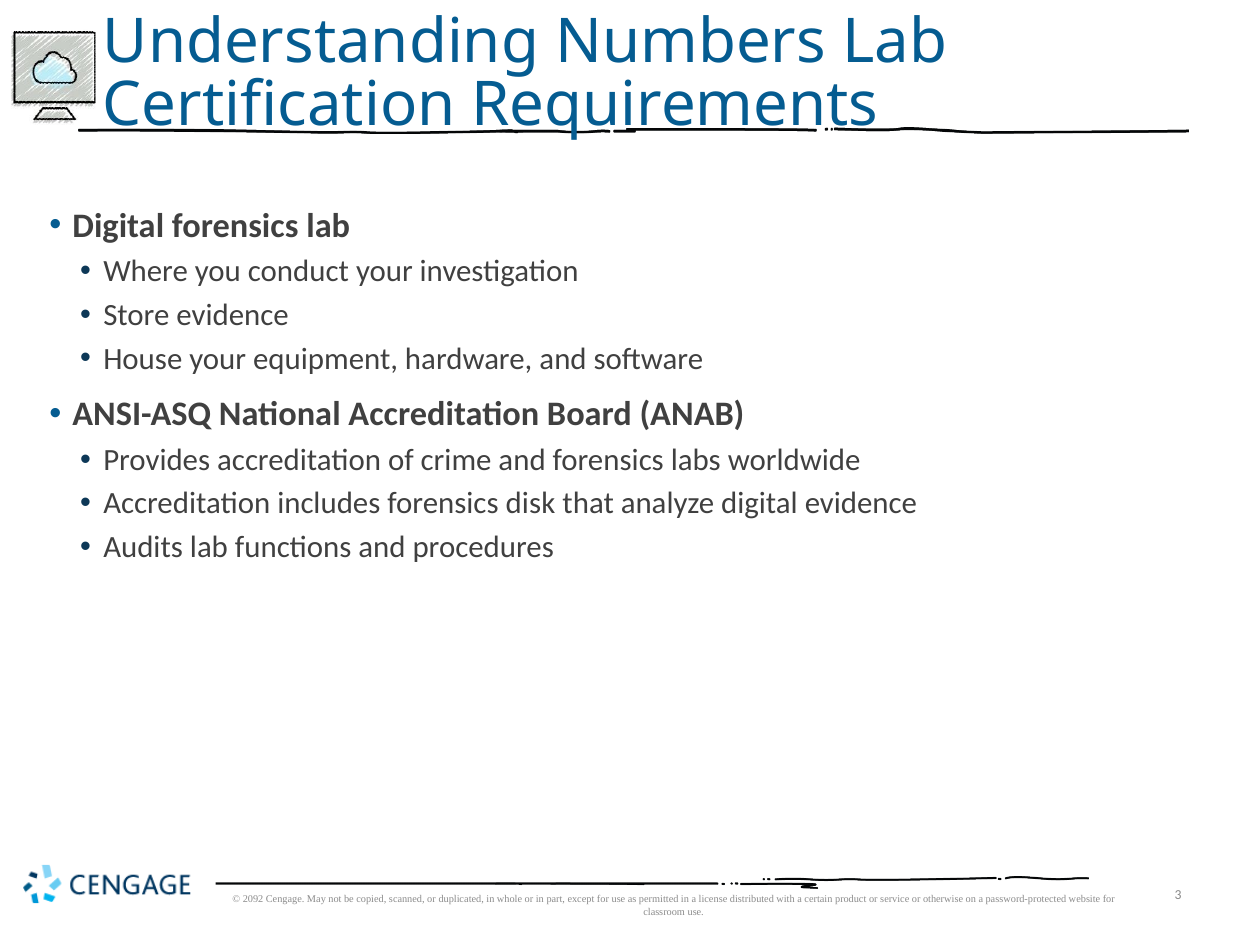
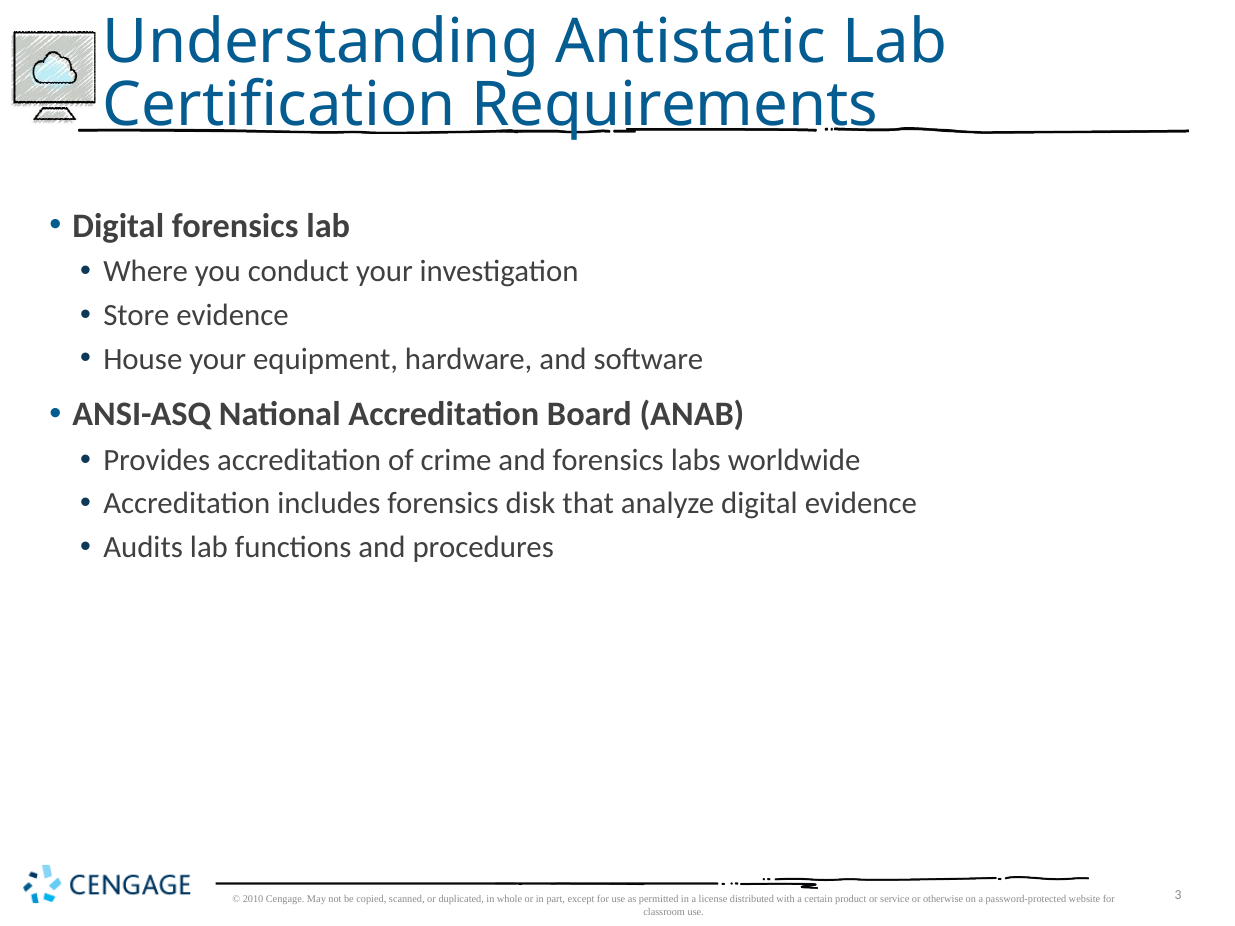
Numbers: Numbers -> Antistatic
2092: 2092 -> 2010
